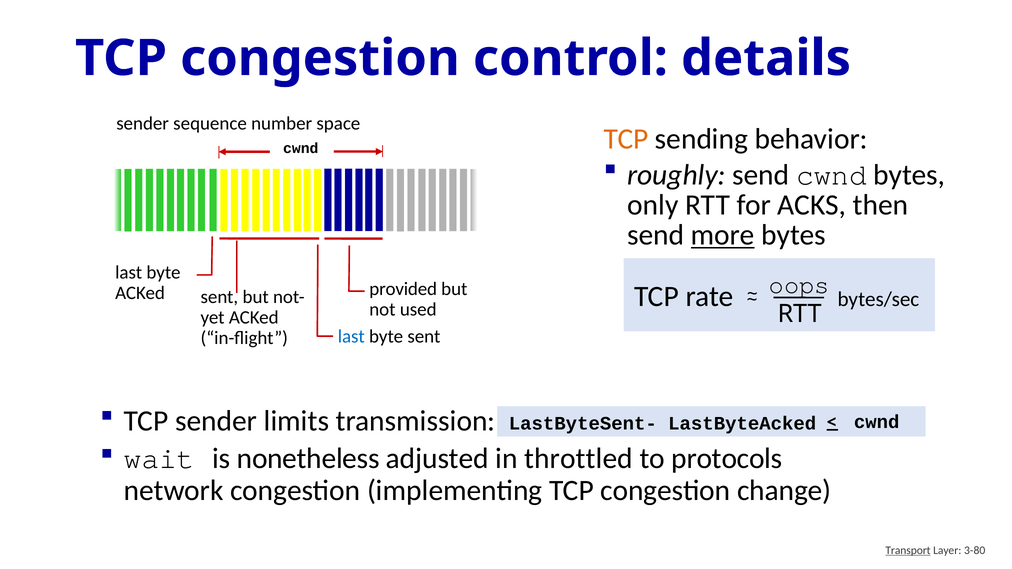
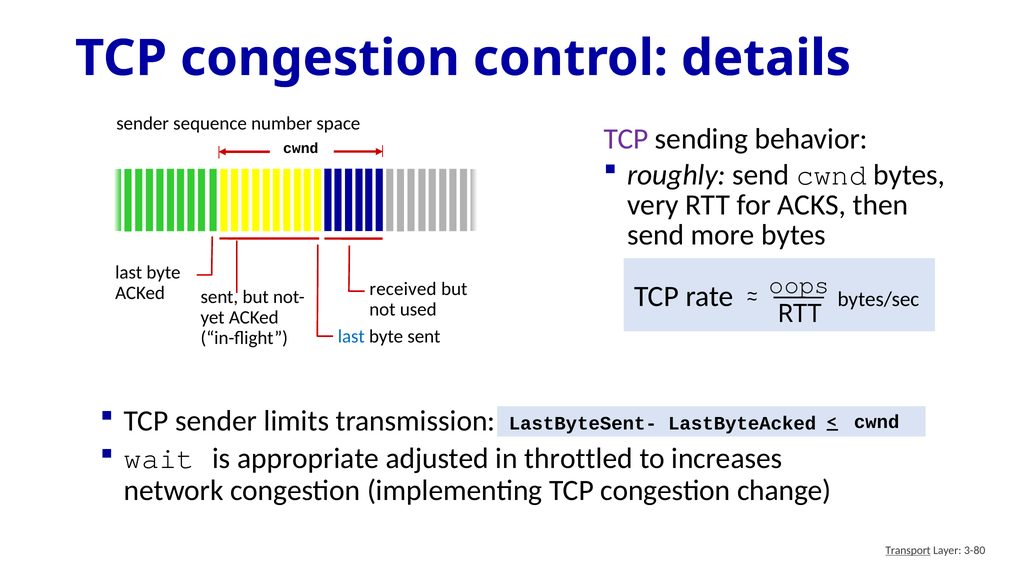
TCP at (626, 139) colour: orange -> purple
only: only -> very
more underline: present -> none
provided: provided -> received
nonetheless: nonetheless -> appropriate
protocols: protocols -> increases
